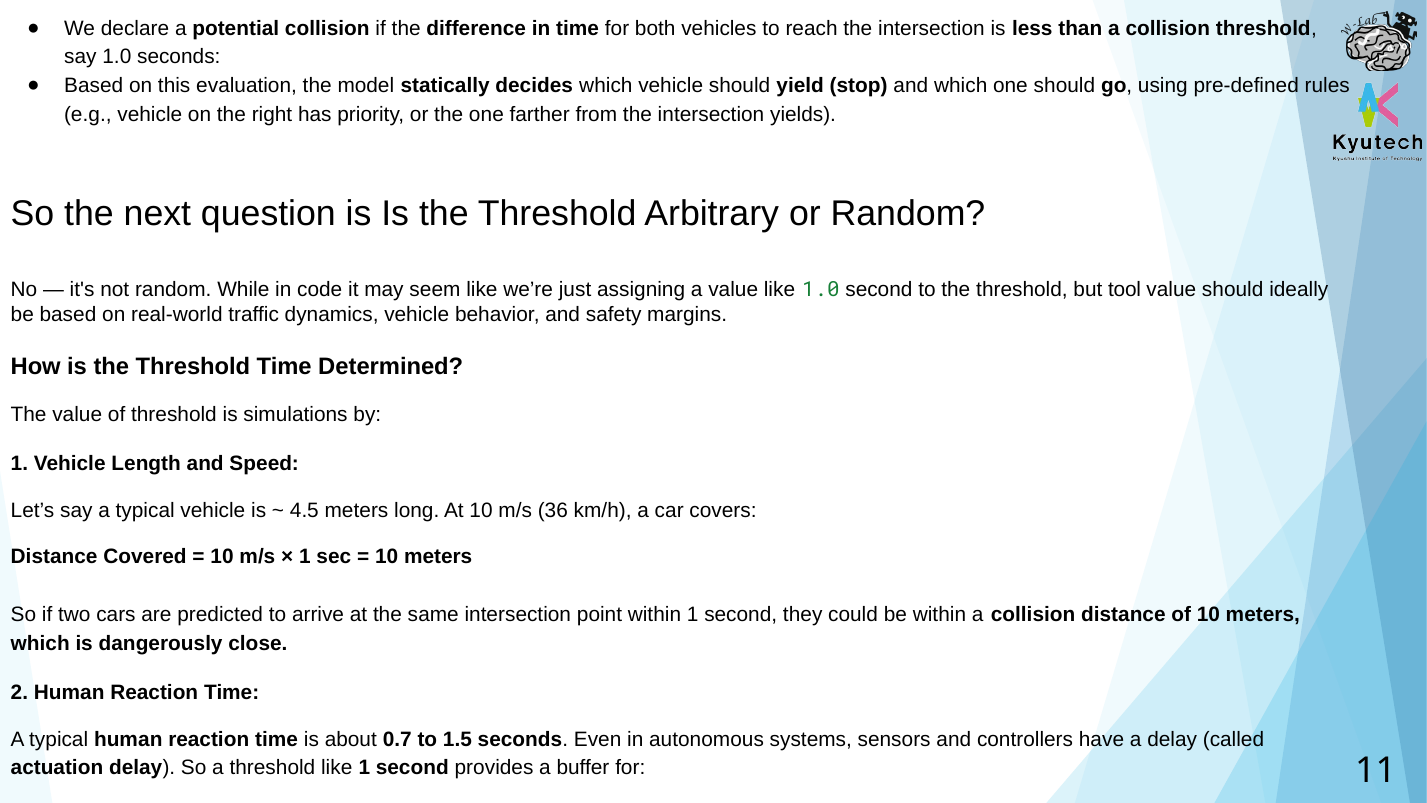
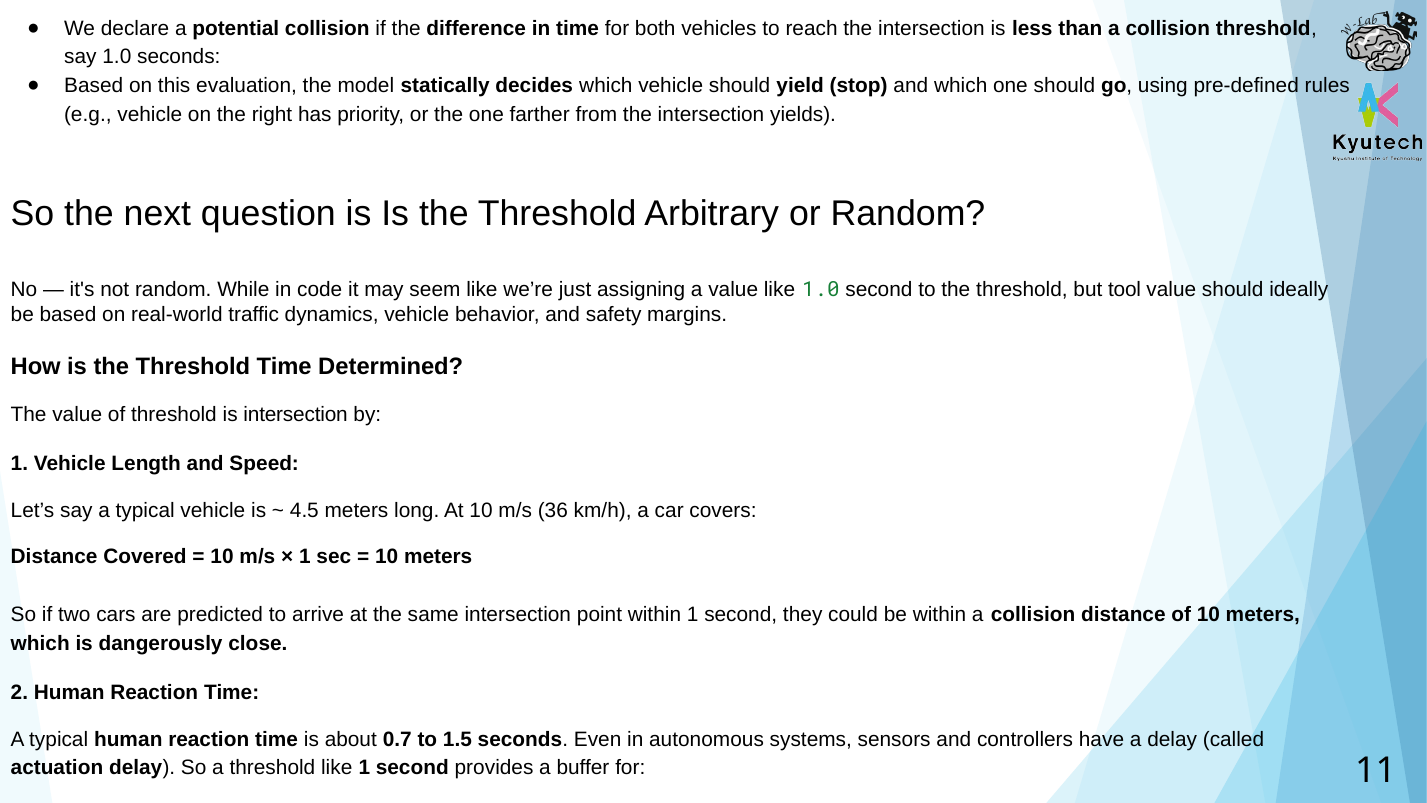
is simulations: simulations -> intersection
